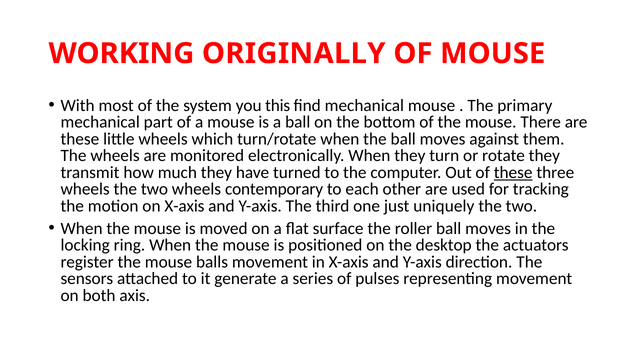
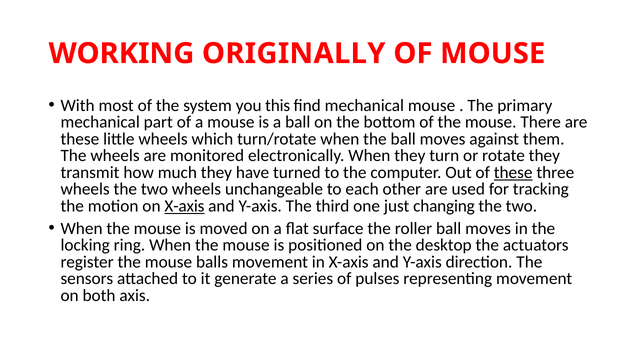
contemporary: contemporary -> unchangeable
X-axis at (184, 206) underline: none -> present
uniquely: uniquely -> changing
